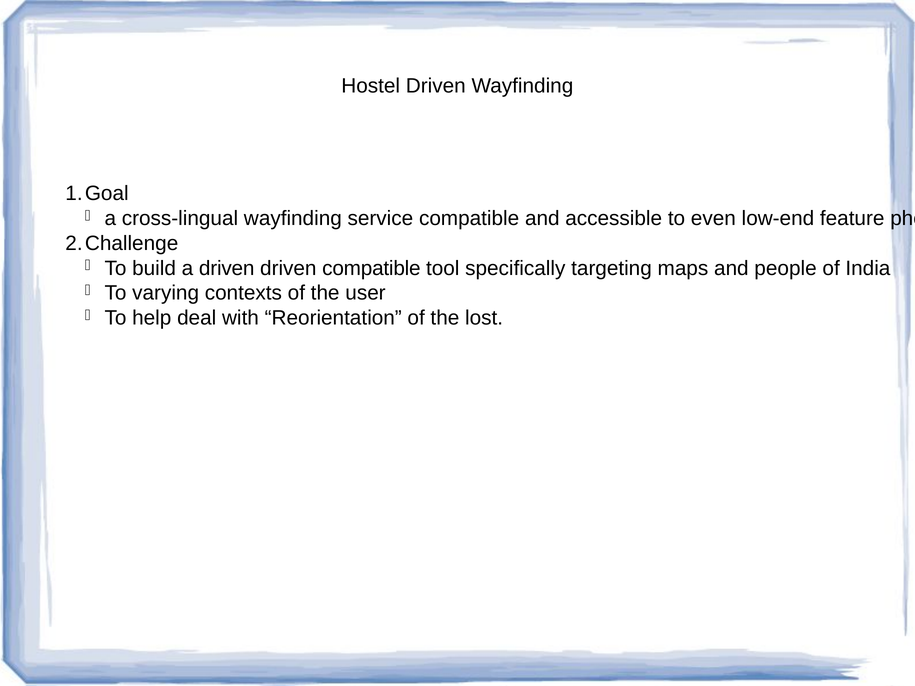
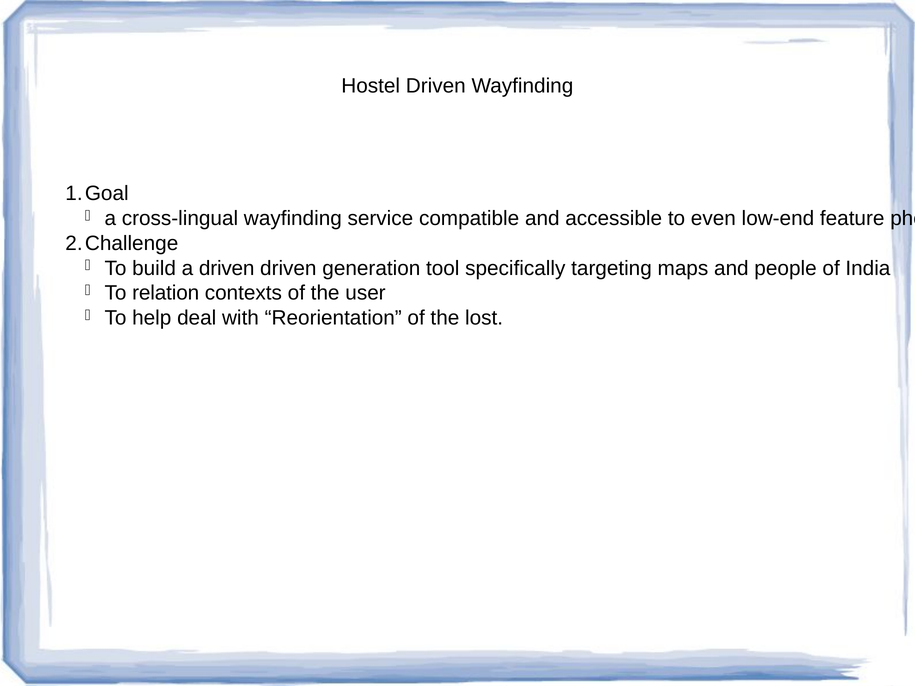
driven compatible: compatible -> generation
varying: varying -> relation
